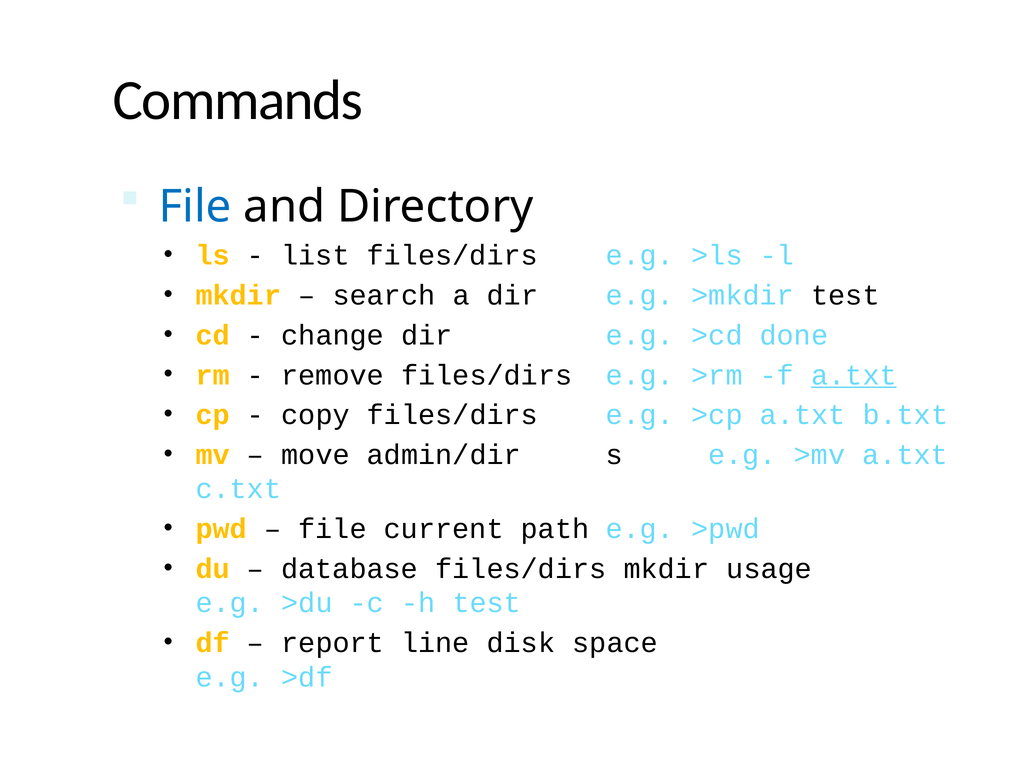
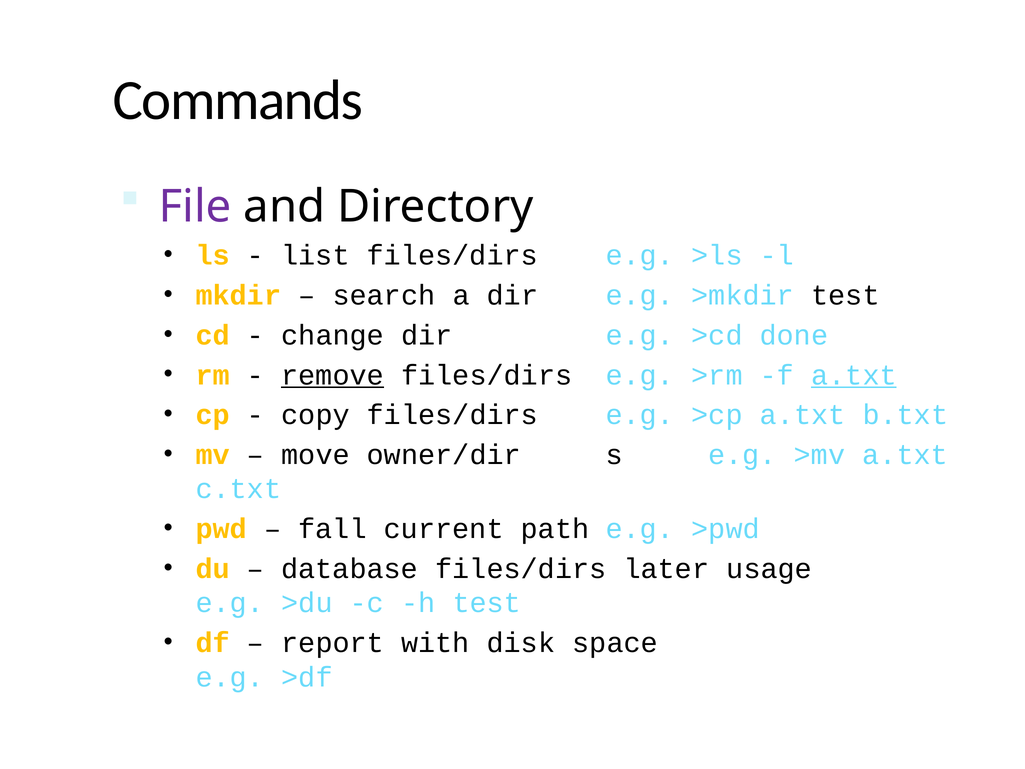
File at (195, 206) colour: blue -> purple
remove underline: none -> present
admin/dir: admin/dir -> owner/dir
file at (332, 529): file -> fall
files/dirs mkdir: mkdir -> later
line: line -> with
